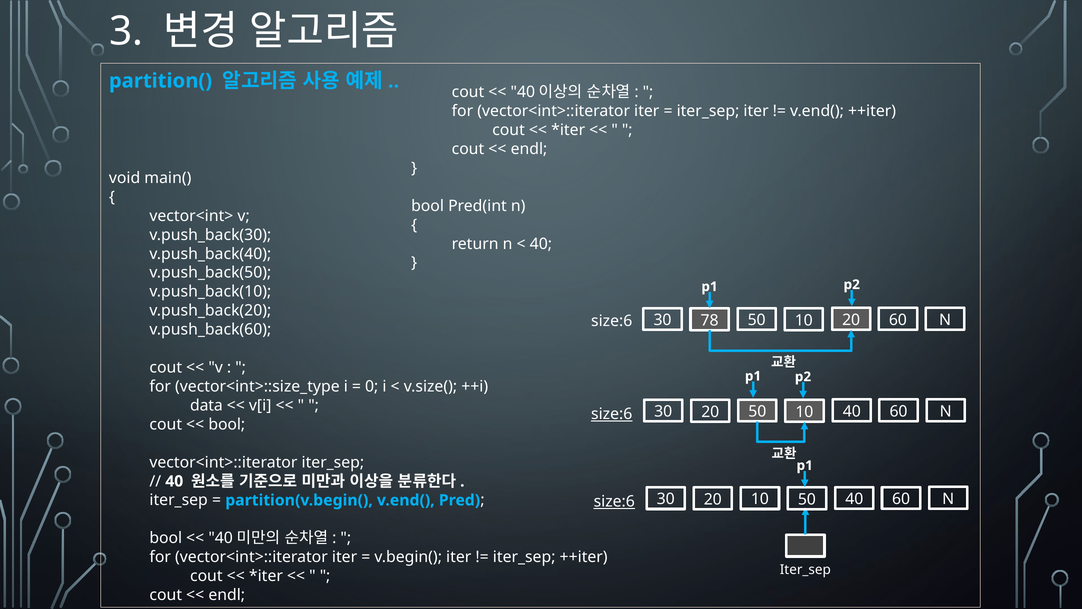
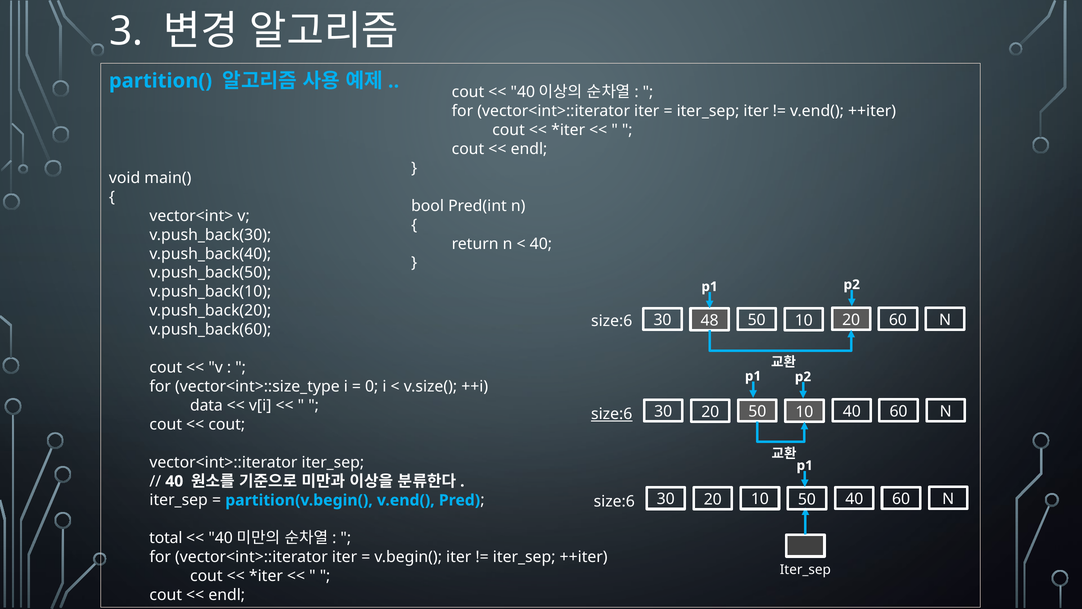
78: 78 -> 48
bool at (227, 424): bool -> cout
size:6 at (614, 501) underline: present -> none
bool at (166, 538): bool -> total
